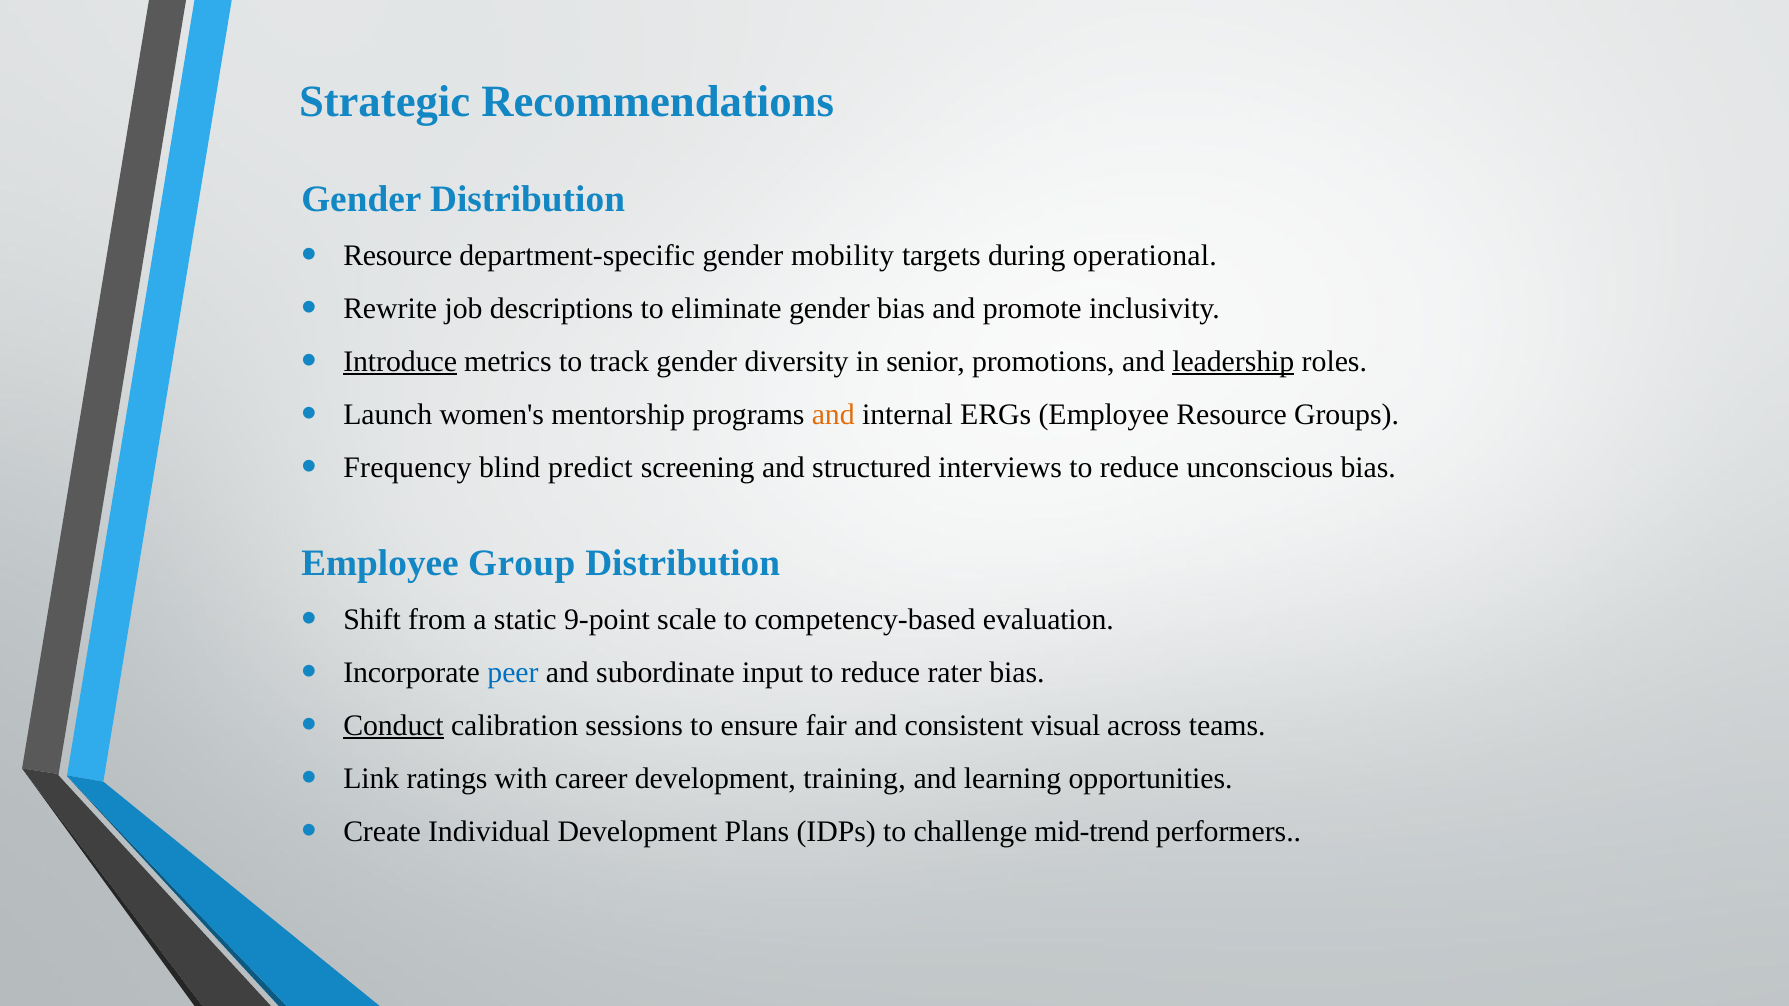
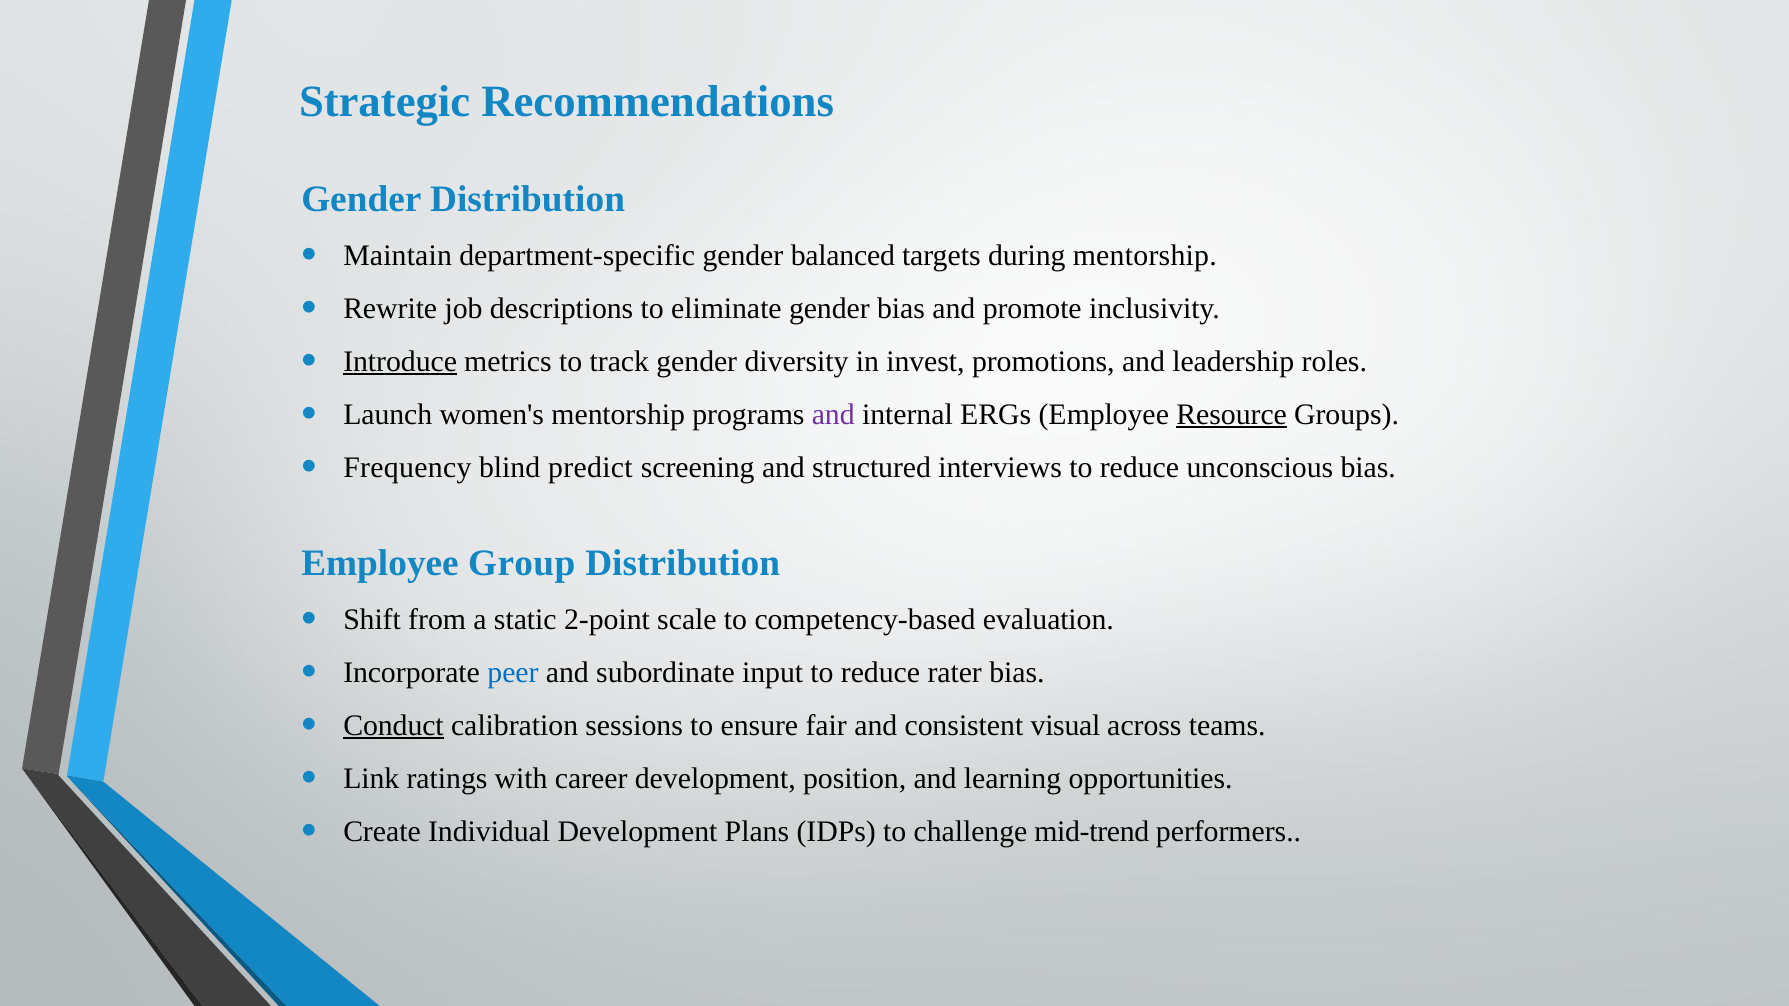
Resource at (398, 256): Resource -> Maintain
mobility: mobility -> balanced
during operational: operational -> mentorship
senior: senior -> invest
leadership underline: present -> none
and at (833, 414) colour: orange -> purple
Resource at (1232, 414) underline: none -> present
9-point: 9-point -> 2-point
training: training -> position
